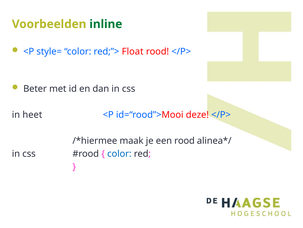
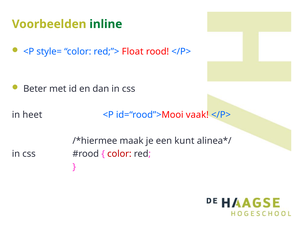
deze: deze -> vaak
een rood: rood -> kunt
color at (119, 153) colour: blue -> red
